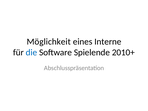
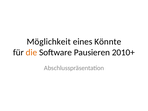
Interne: Interne -> Könnte
die colour: blue -> orange
Spielende: Spielende -> Pausieren
